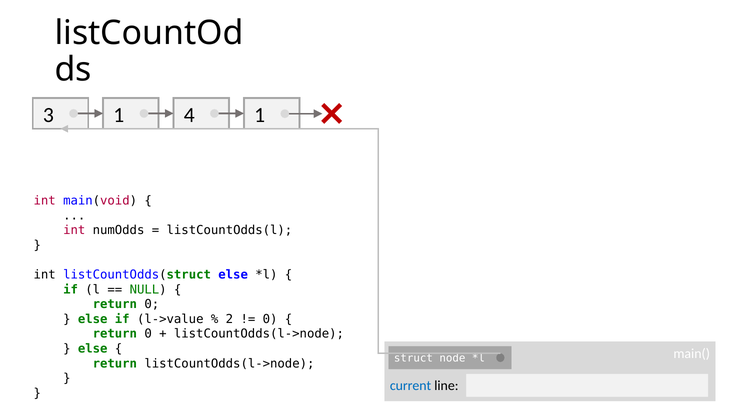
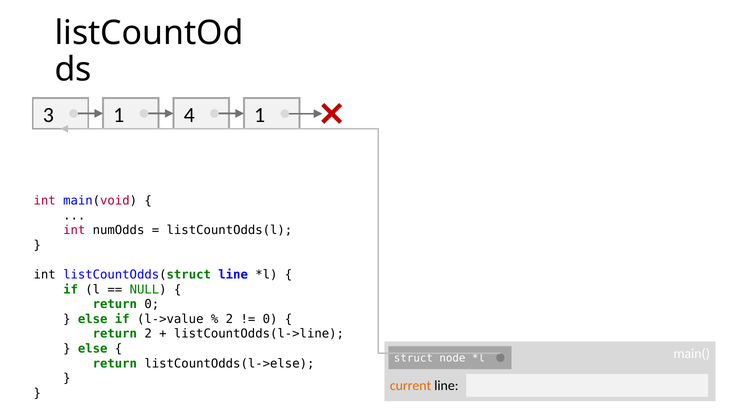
listCountOdds(struct else: else -> line
0 at (148, 334): 0 -> 2
listCountOdds(l->node at (259, 334): listCountOdds(l->node -> listCountOdds(l->line
return listCountOdds(l->node: listCountOdds(l->node -> listCountOdds(l->else
current colour: blue -> orange
